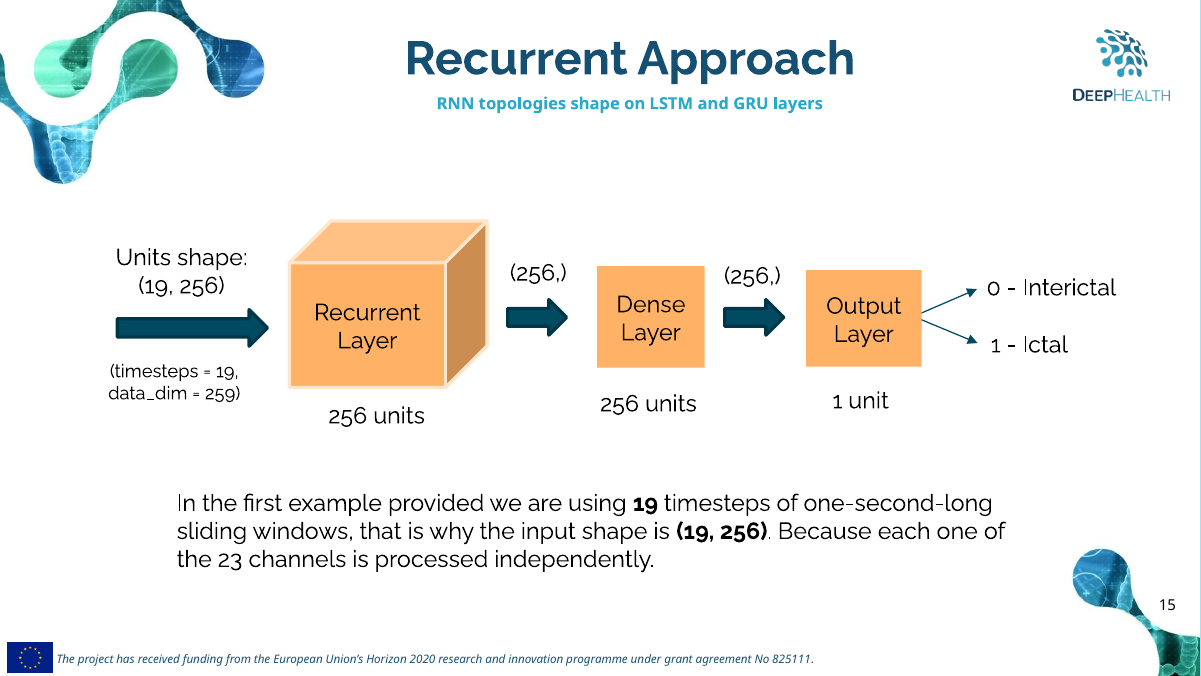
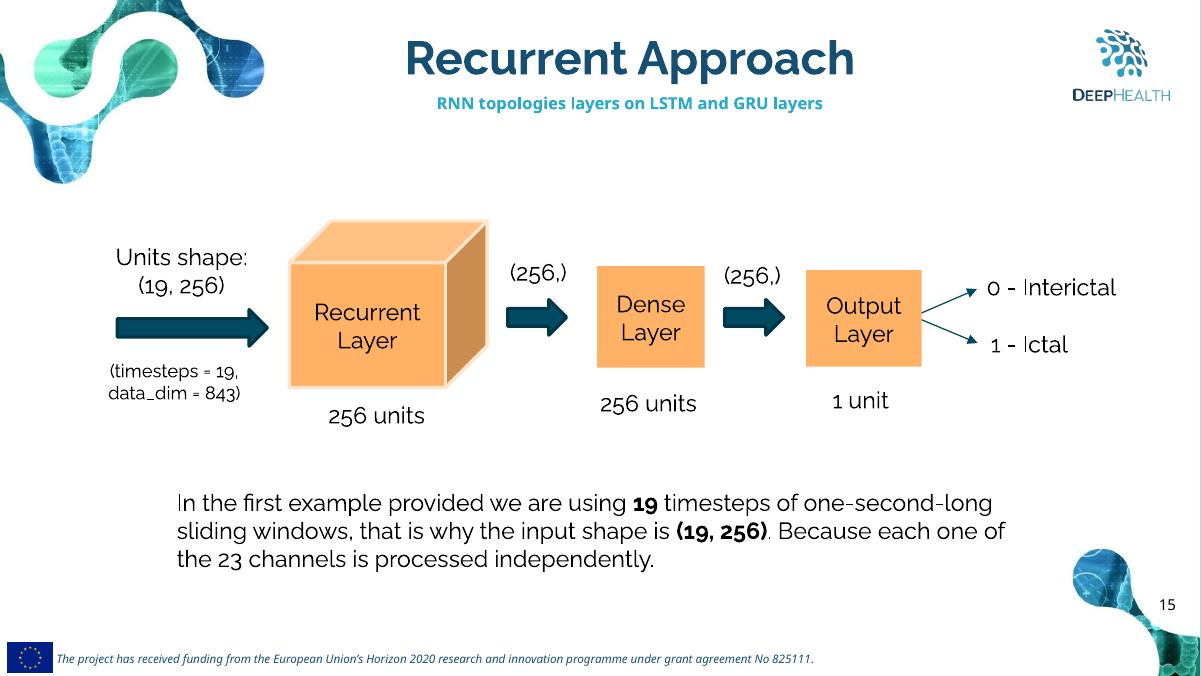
topologies shape: shape -> layers
259: 259 -> 843
